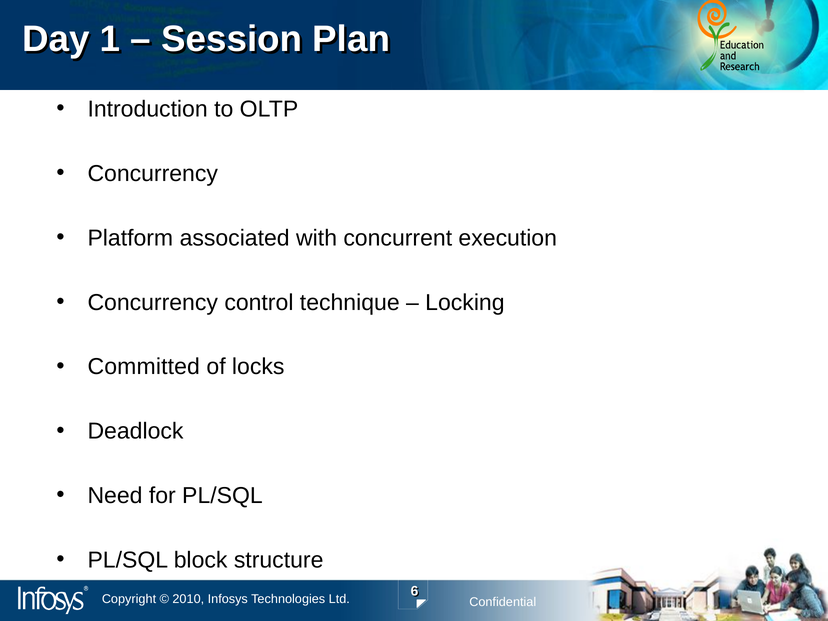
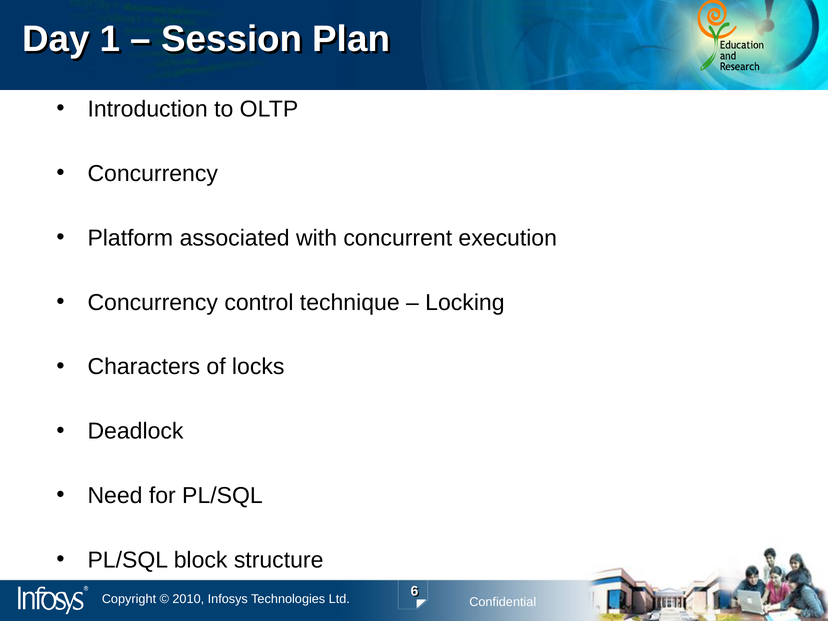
Committed: Committed -> Characters
